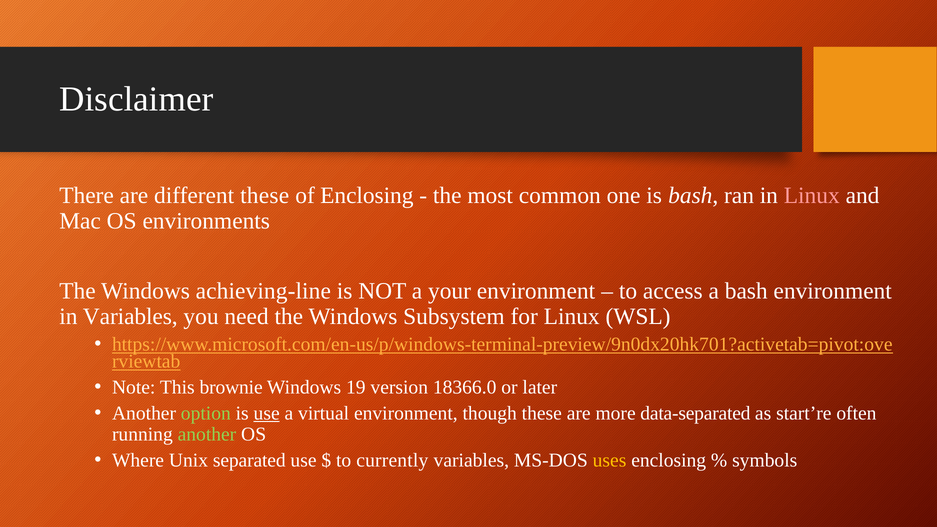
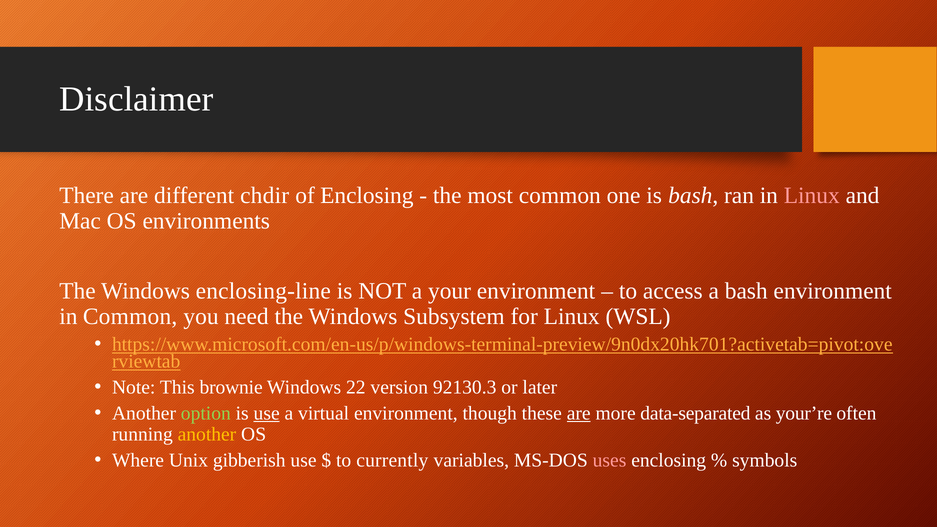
different these: these -> chdir
achieving-line: achieving-line -> enclosing-line
in Variables: Variables -> Common
19: 19 -> 22
18366.0: 18366.0 -> 92130.3
are at (579, 413) underline: none -> present
start’re: start’re -> your’re
another at (207, 434) colour: light green -> yellow
separated: separated -> gibberish
uses colour: yellow -> pink
